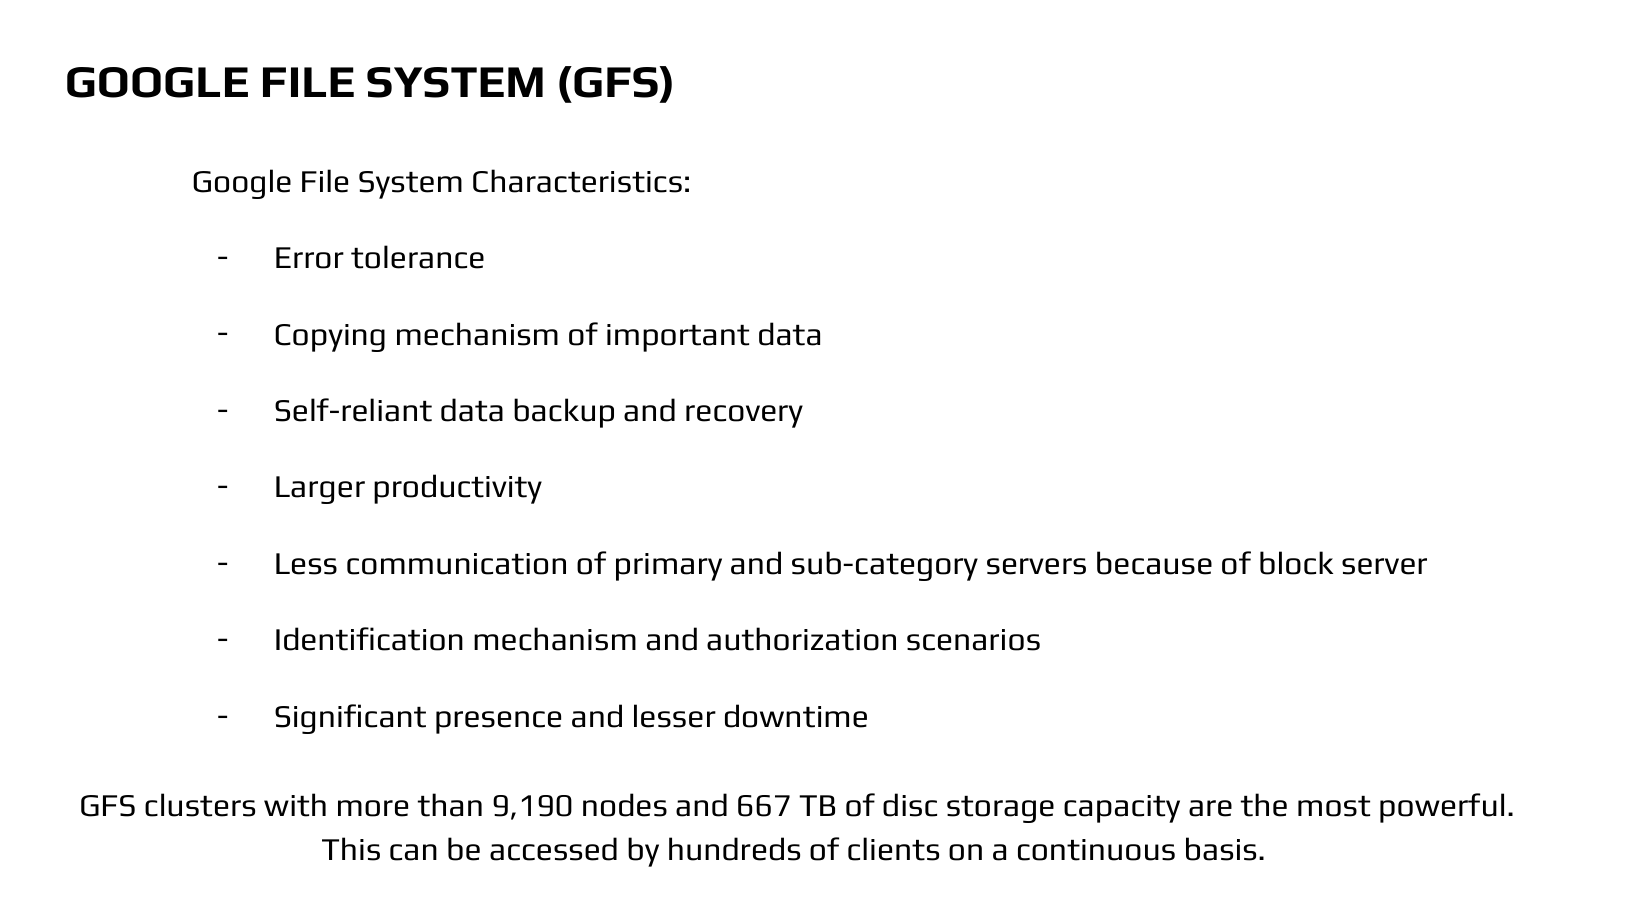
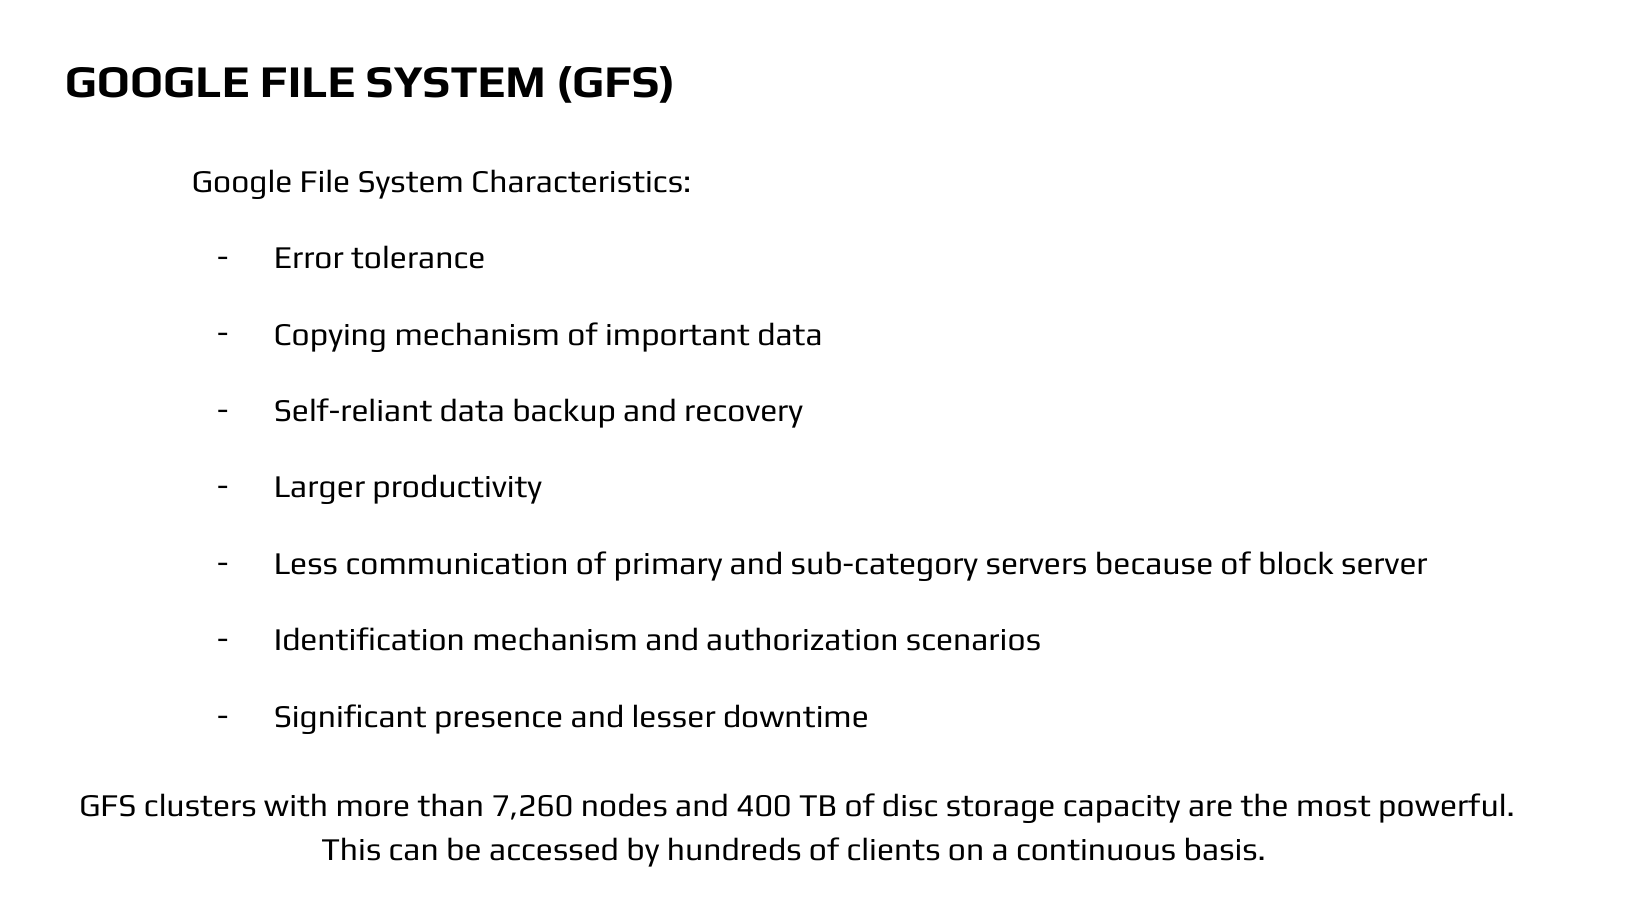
9,190: 9,190 -> 7,260
667: 667 -> 400
